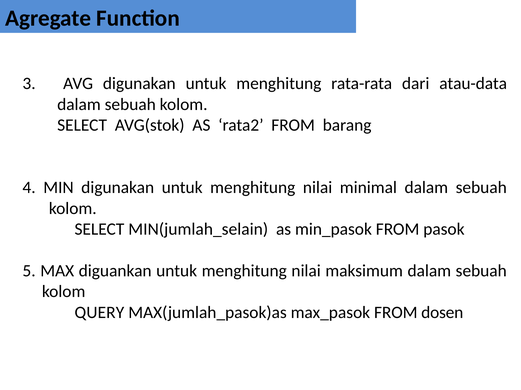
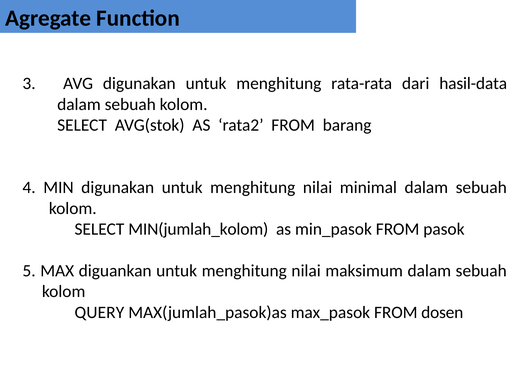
atau-data: atau-data -> hasil-data
MIN(jumlah_selain: MIN(jumlah_selain -> MIN(jumlah_kolom
